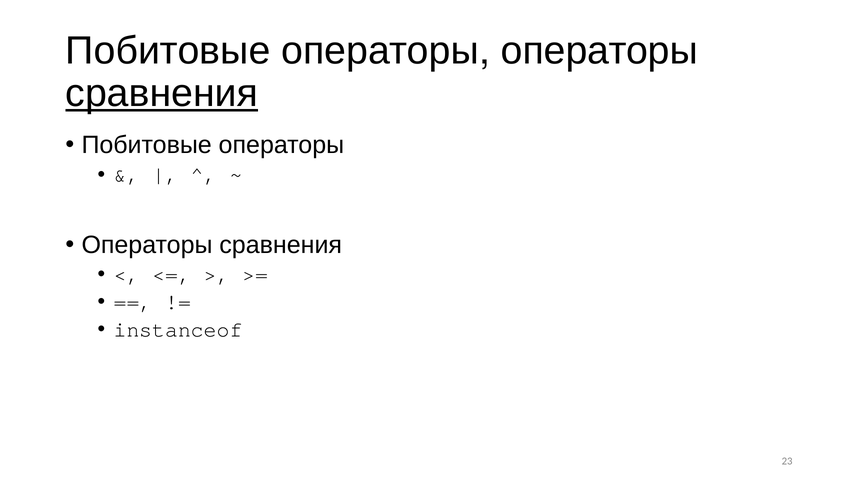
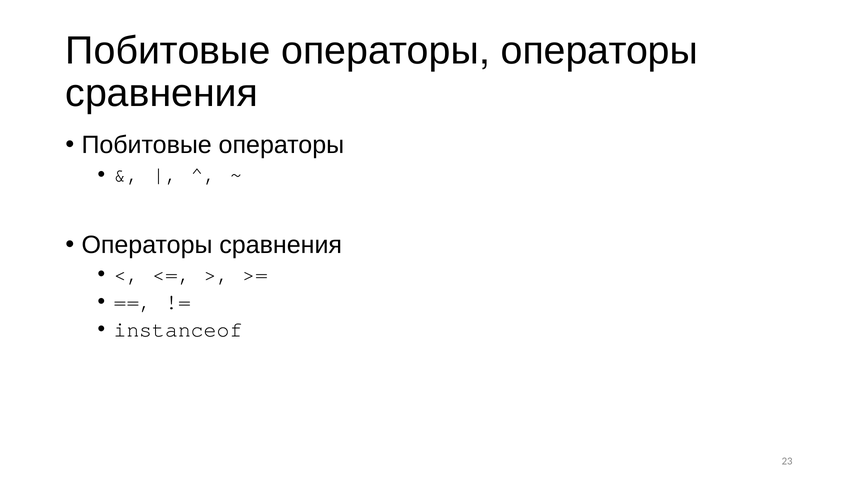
сравнения at (162, 93) underline: present -> none
